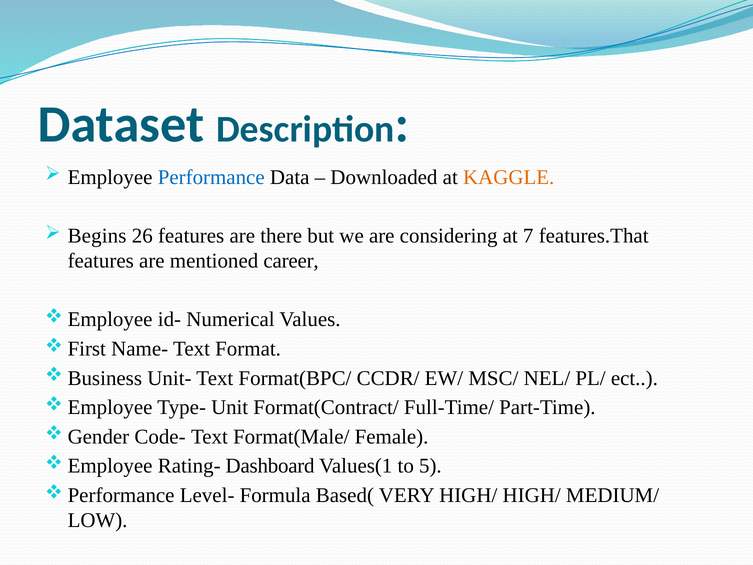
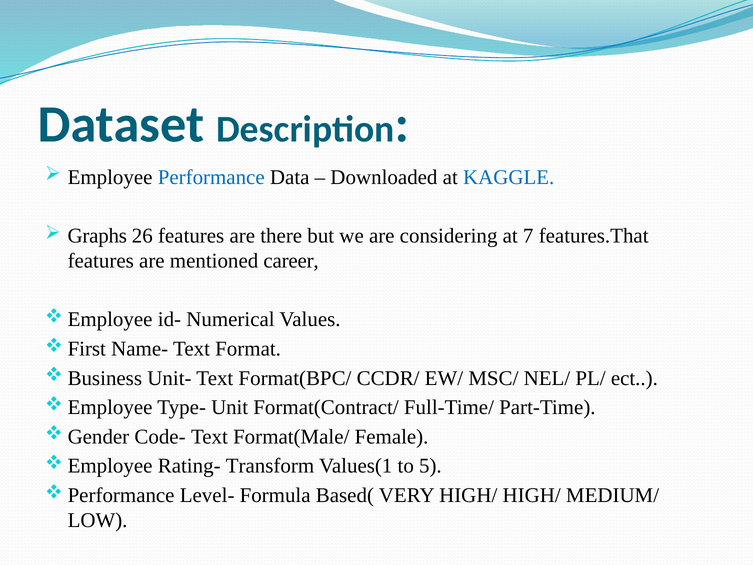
KAGGLE colour: orange -> blue
Begins: Begins -> Graphs
Dashboard: Dashboard -> Transform
